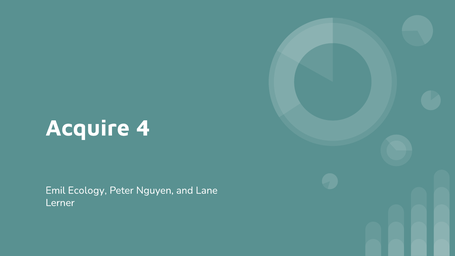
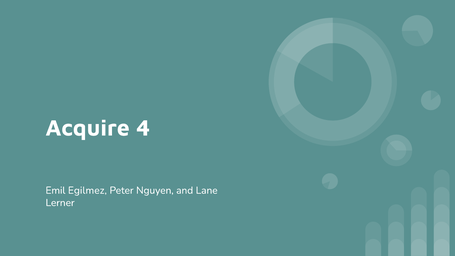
Ecology: Ecology -> Egilmez
